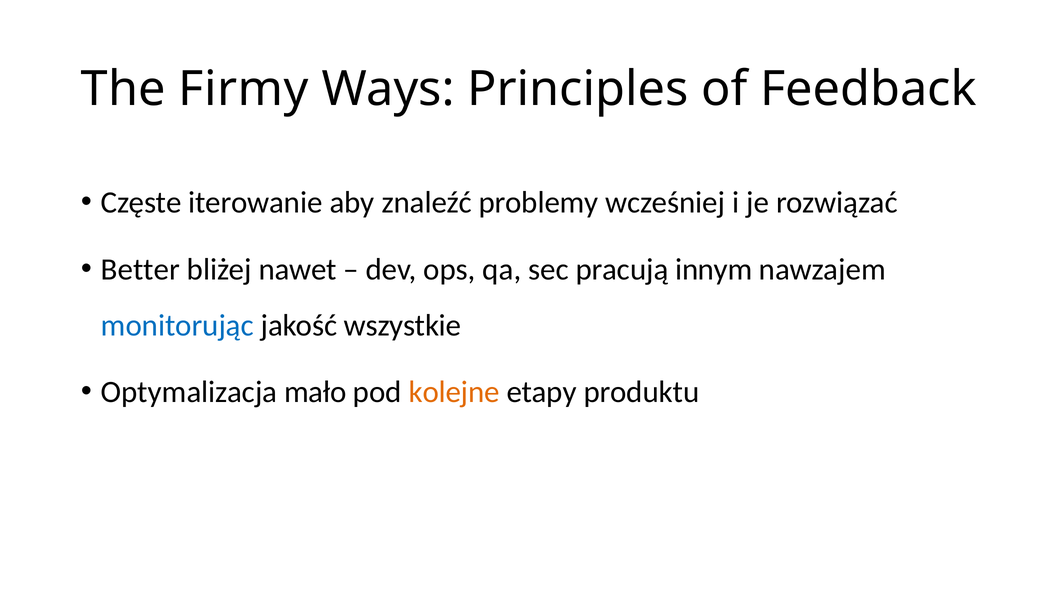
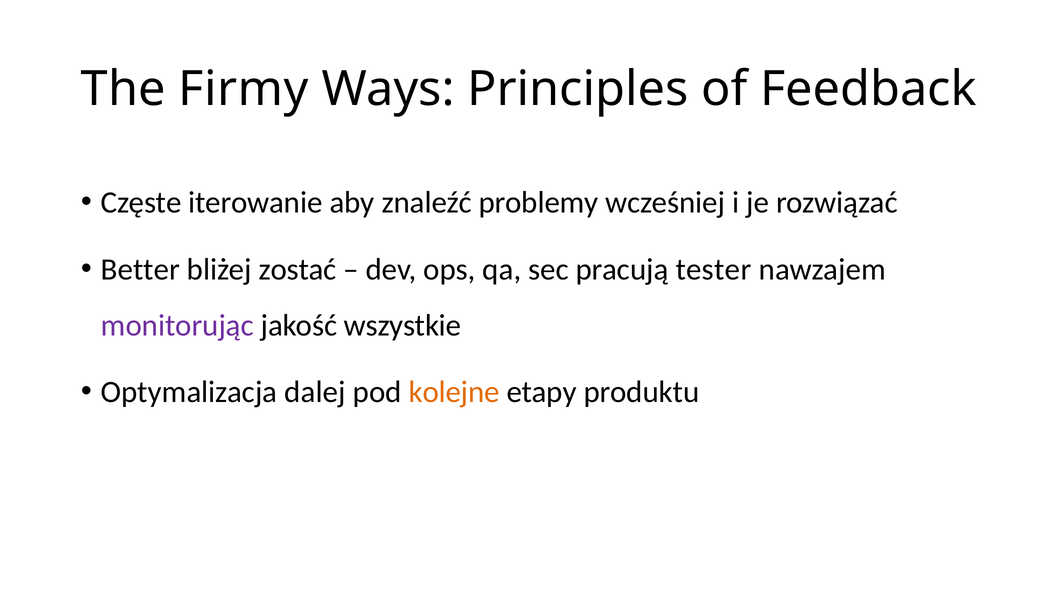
nawet: nawet -> zostać
innym: innym -> tester
monitorując colour: blue -> purple
mało: mało -> dalej
